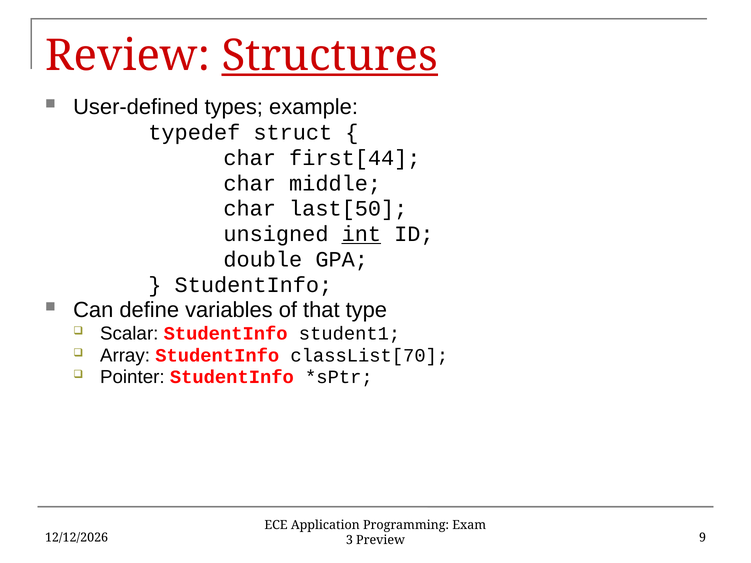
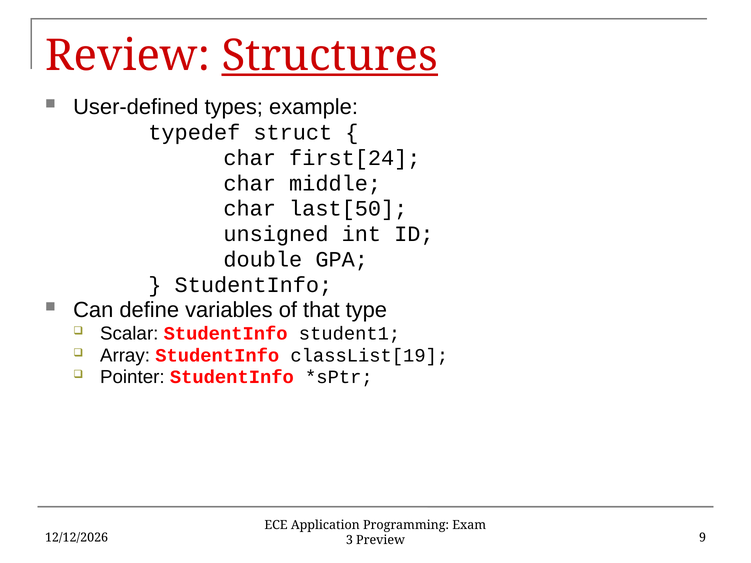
first[44: first[44 -> first[24
int underline: present -> none
classList[70: classList[70 -> classList[19
